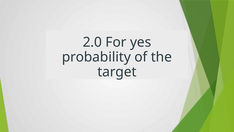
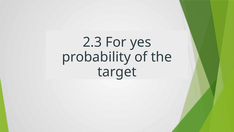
2.0: 2.0 -> 2.3
